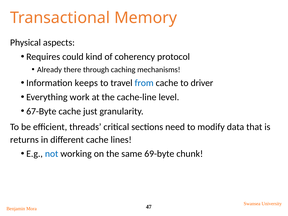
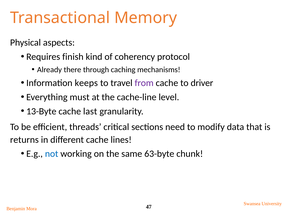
could: could -> finish
from colour: blue -> purple
work: work -> must
67-Byte: 67-Byte -> 13-Byte
just: just -> last
69-byte: 69-byte -> 63-byte
